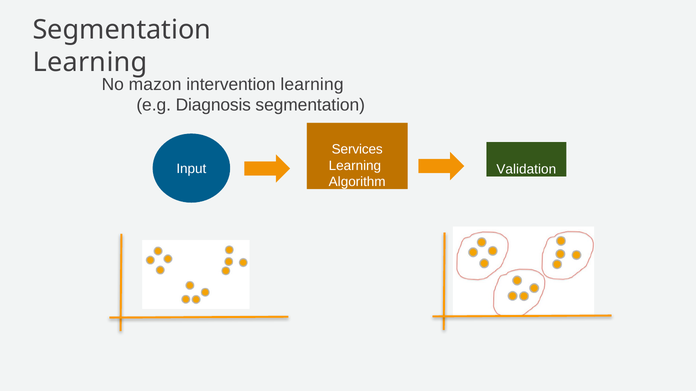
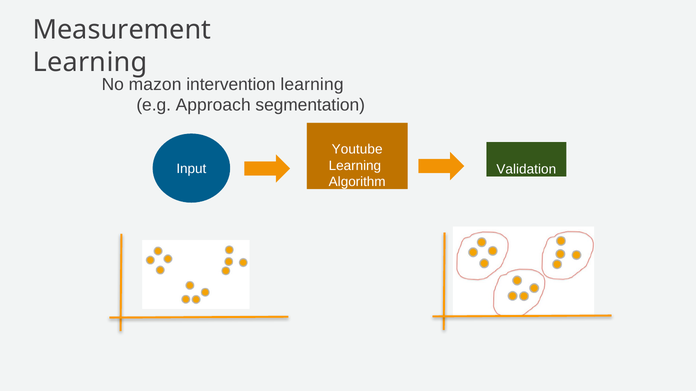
Segmentation at (122, 30): Segmentation -> Measurement
Diagnosis: Diagnosis -> Approach
Services: Services -> Youtube
